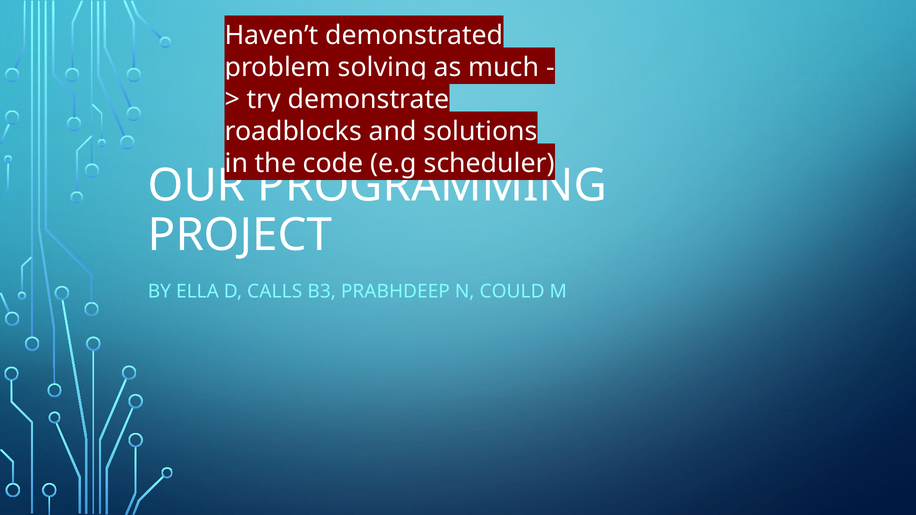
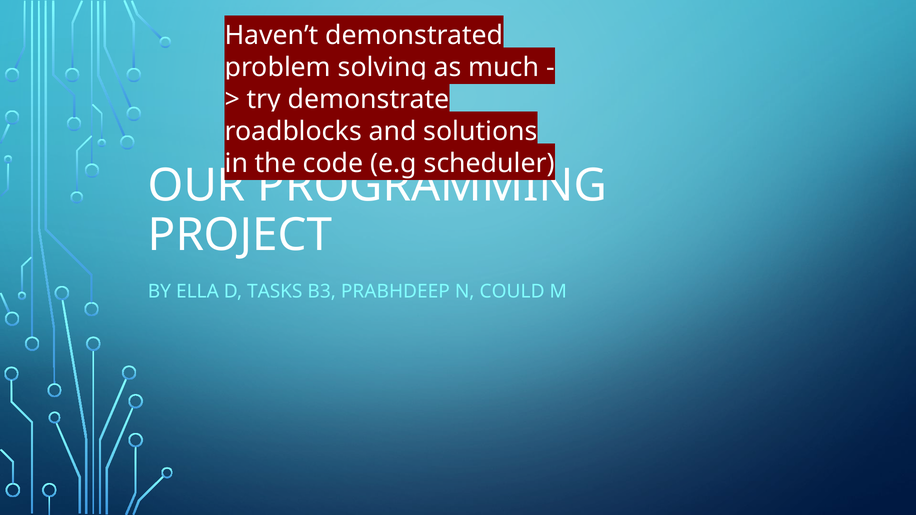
CALLS: CALLS -> TASKS
